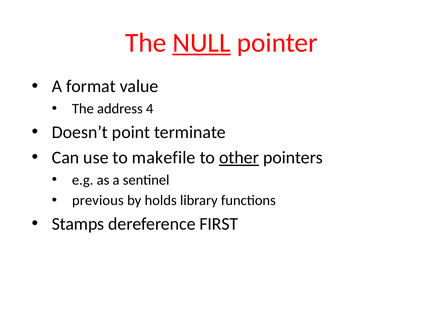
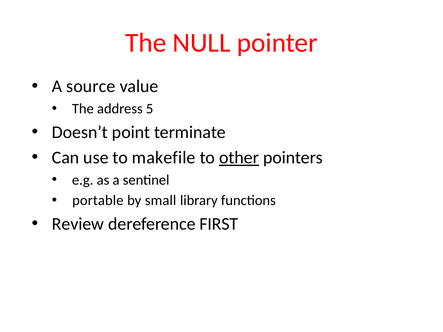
NULL underline: present -> none
format: format -> source
4: 4 -> 5
previous: previous -> portable
holds: holds -> small
Stamps: Stamps -> Review
